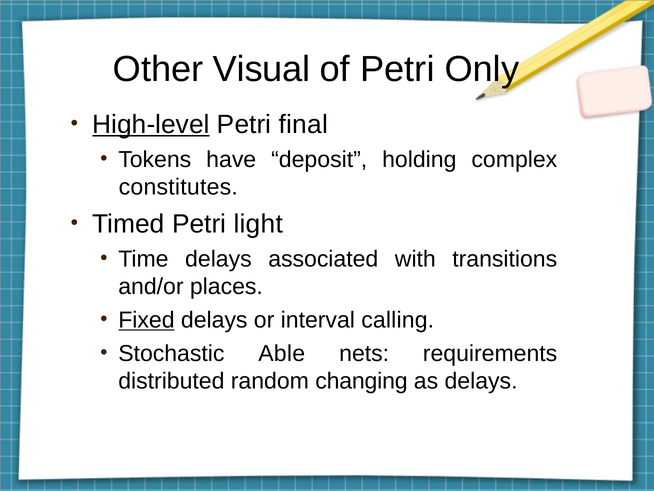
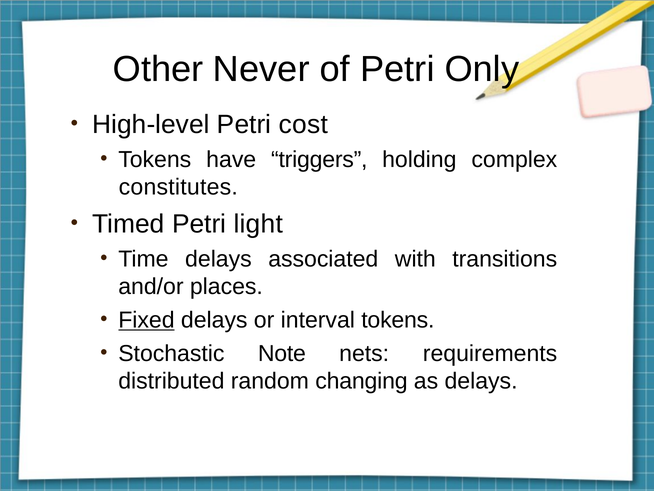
Visual: Visual -> Never
High-level underline: present -> none
final: final -> cost
deposit: deposit -> triggers
interval calling: calling -> tokens
Able: Able -> Note
